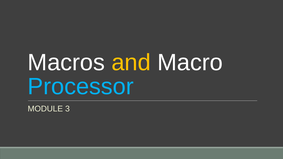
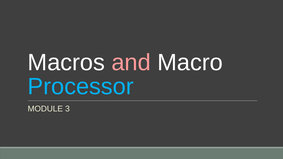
and colour: yellow -> pink
